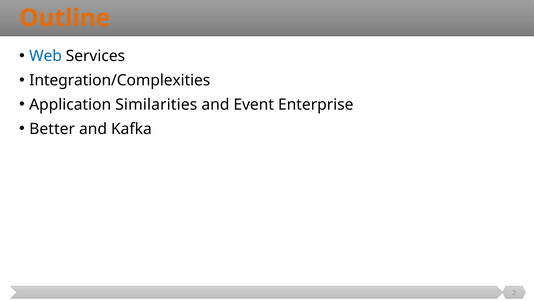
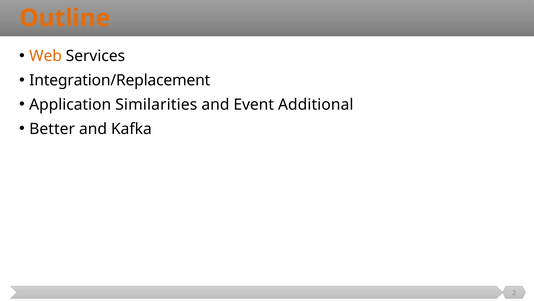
Web colour: blue -> orange
Integration/Complexities: Integration/Complexities -> Integration/Replacement
Enterprise: Enterprise -> Additional
